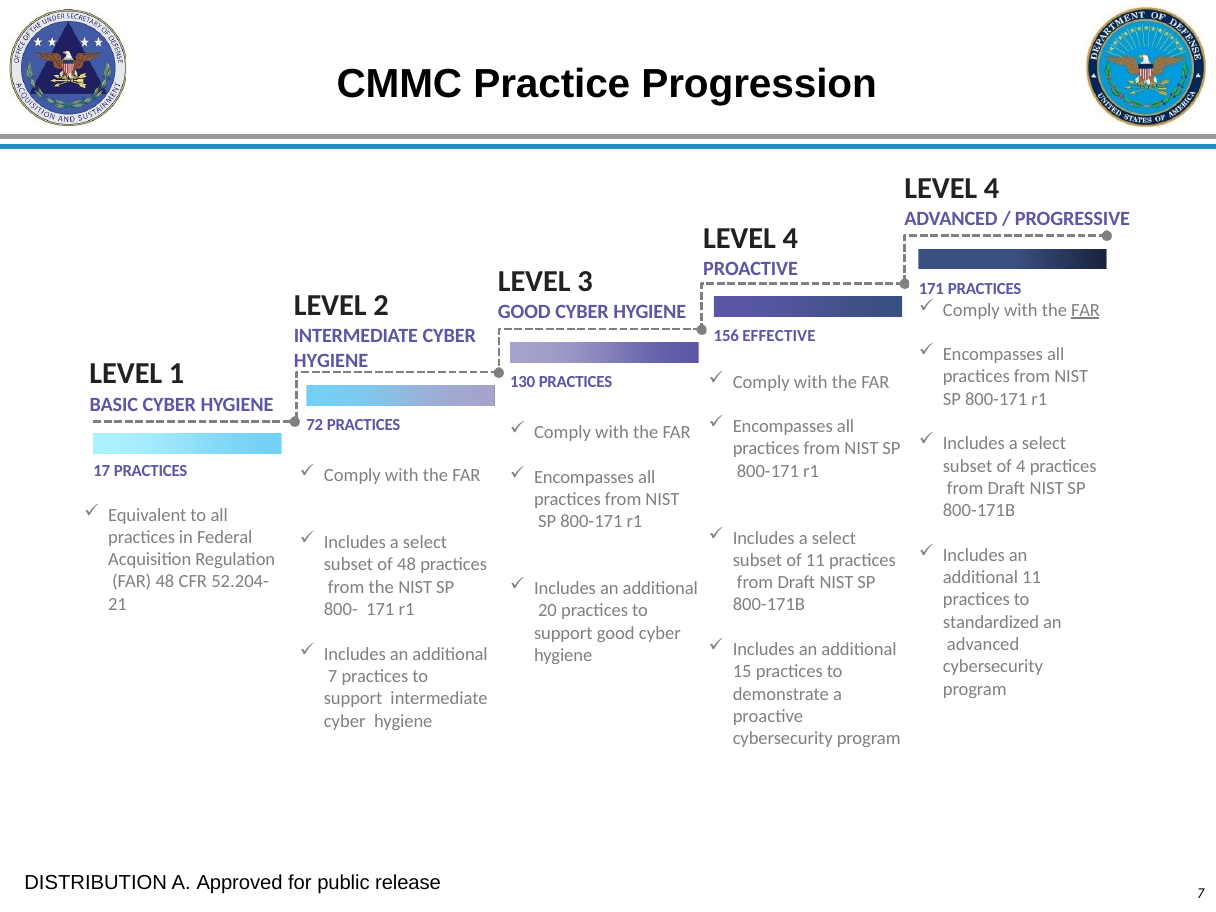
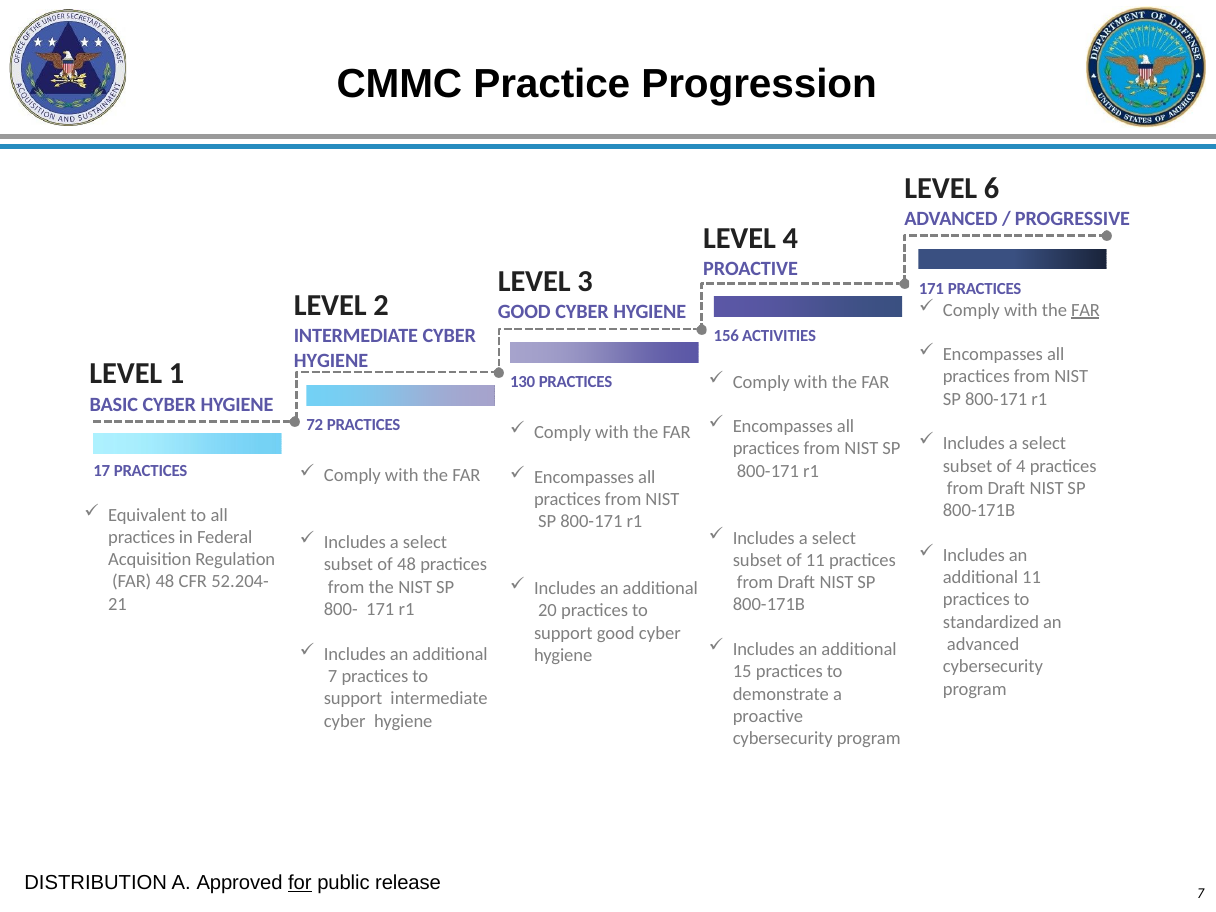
4 at (992, 189): 4 -> 6
EFFECTIVE: EFFECTIVE -> ACTIVITIES
for underline: none -> present
